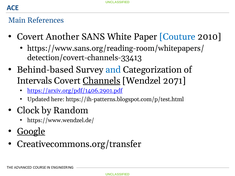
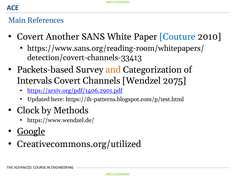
Behind-based: Behind-based -> Packets-based
and colour: blue -> orange
Channels underline: present -> none
2071: 2071 -> 2075
Random: Random -> Methods
Creativecommons.org/transfer: Creativecommons.org/transfer -> Creativecommons.org/utilized
